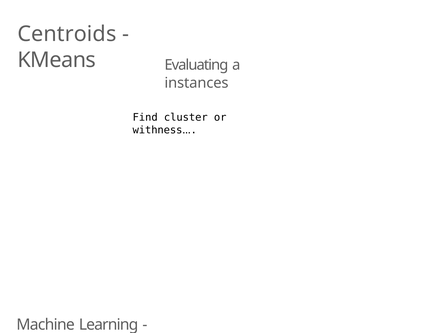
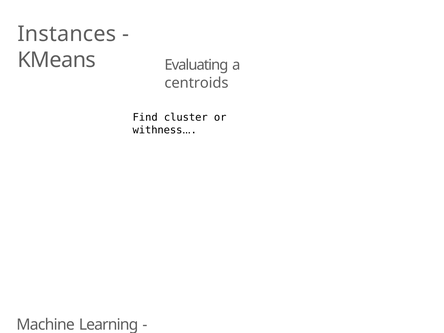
Centroids: Centroids -> Instances
instances: instances -> centroids
